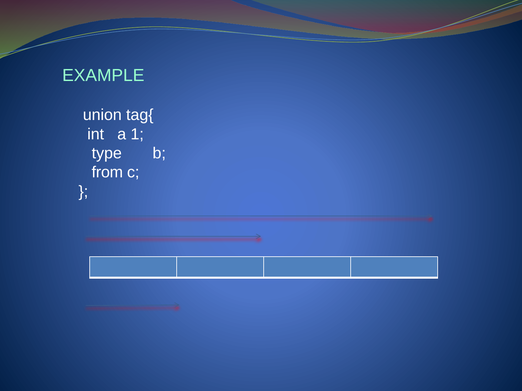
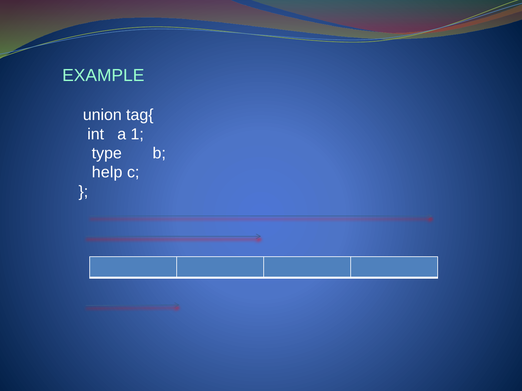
from: from -> help
